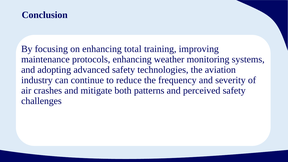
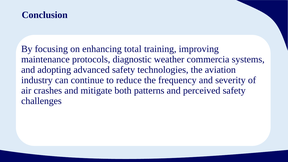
protocols enhancing: enhancing -> diagnostic
monitoring: monitoring -> commercia
